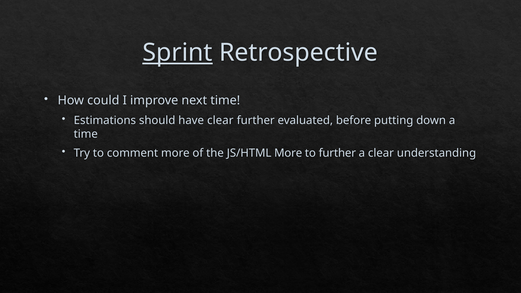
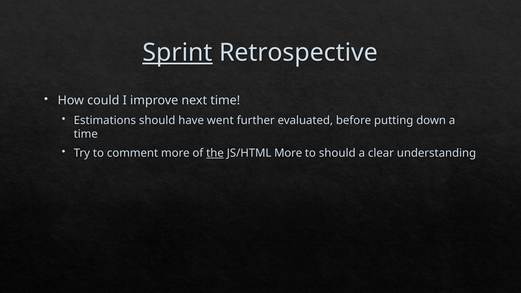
have clear: clear -> went
the underline: none -> present
to further: further -> should
